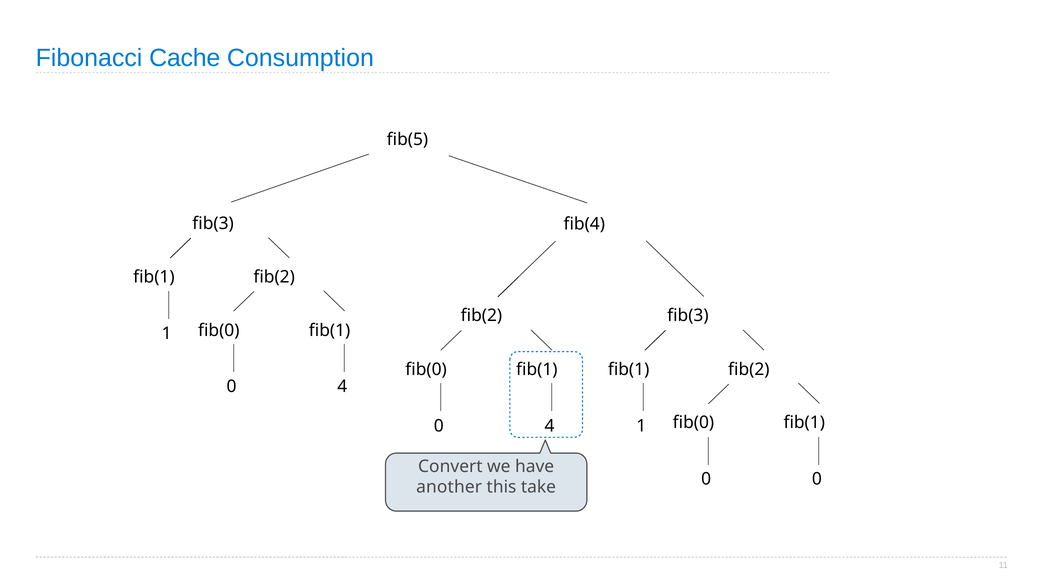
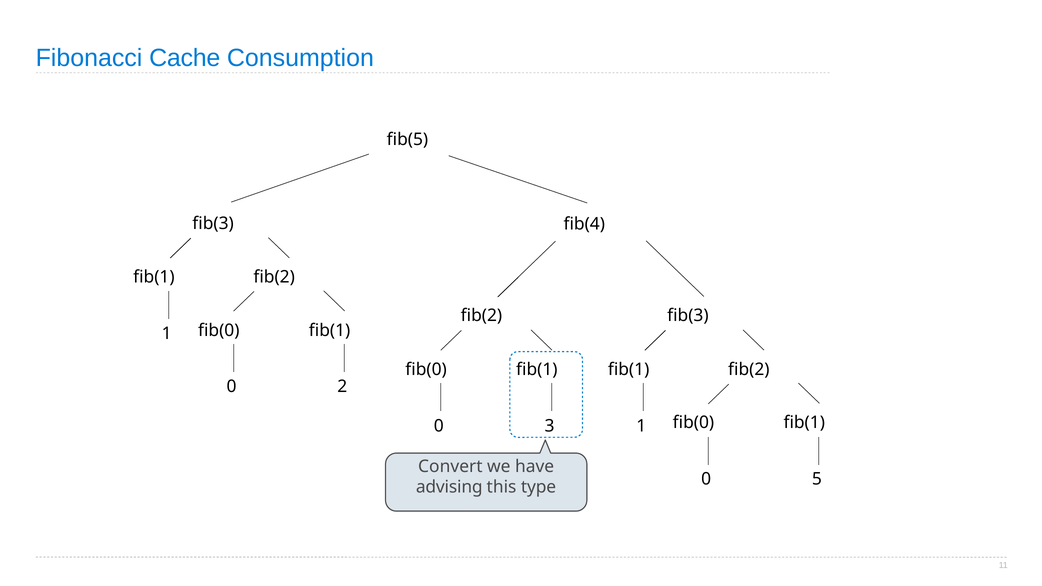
4 at (342, 387): 4 -> 2
4 at (550, 426): 4 -> 3
0 0: 0 -> 5
another: another -> advising
take: take -> type
